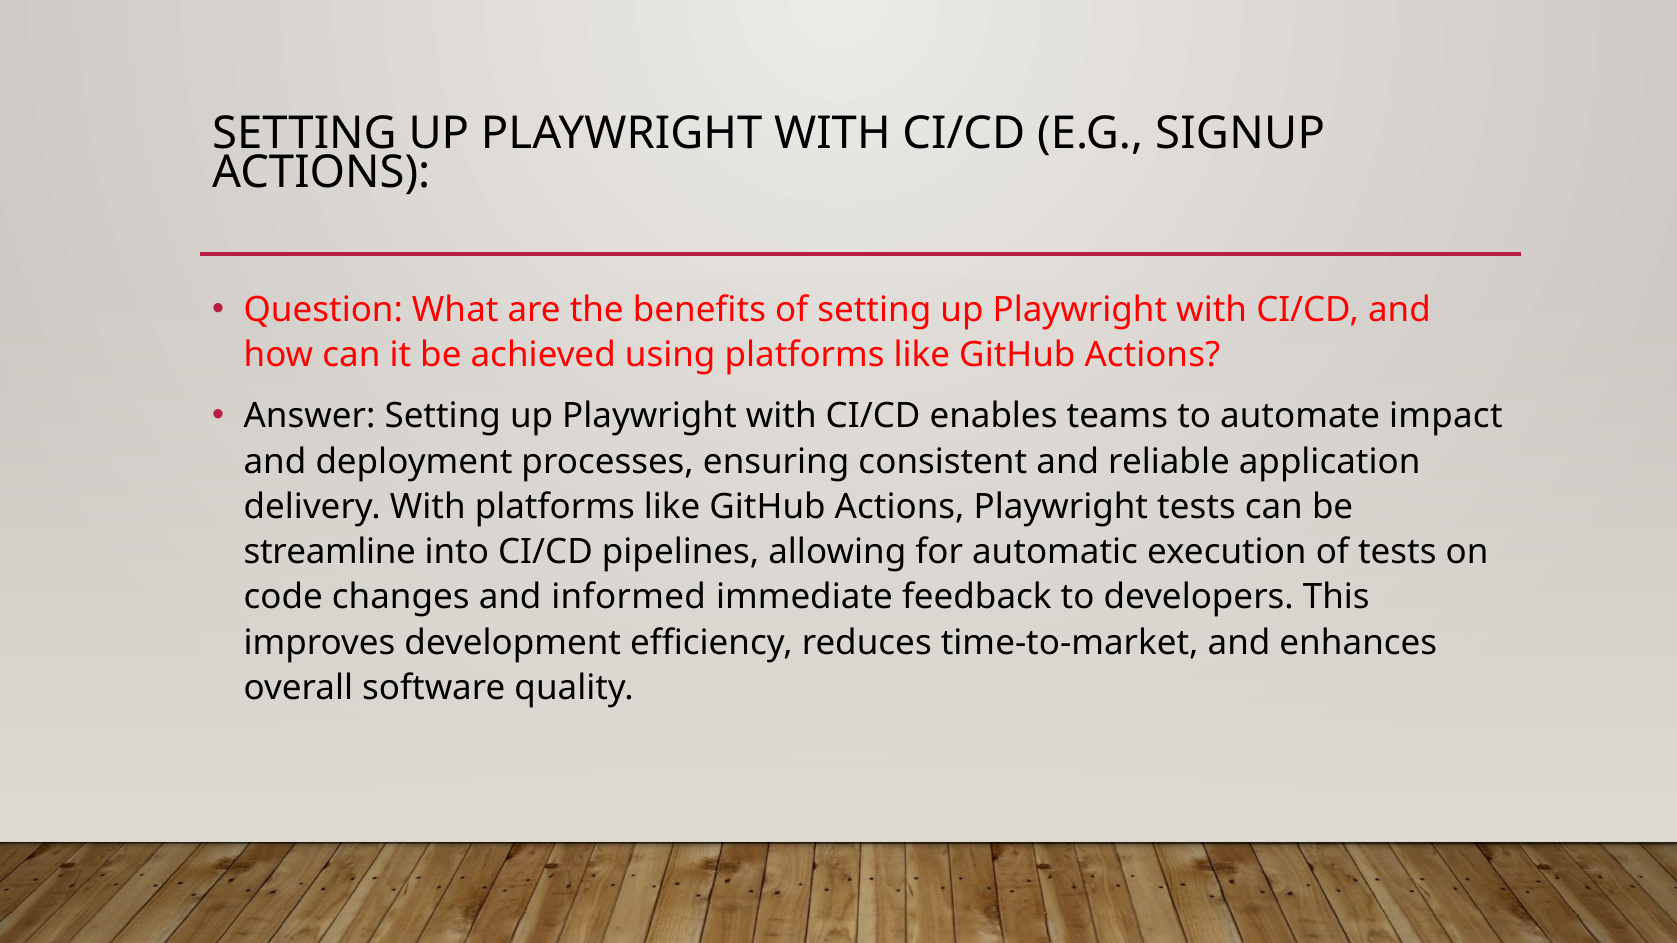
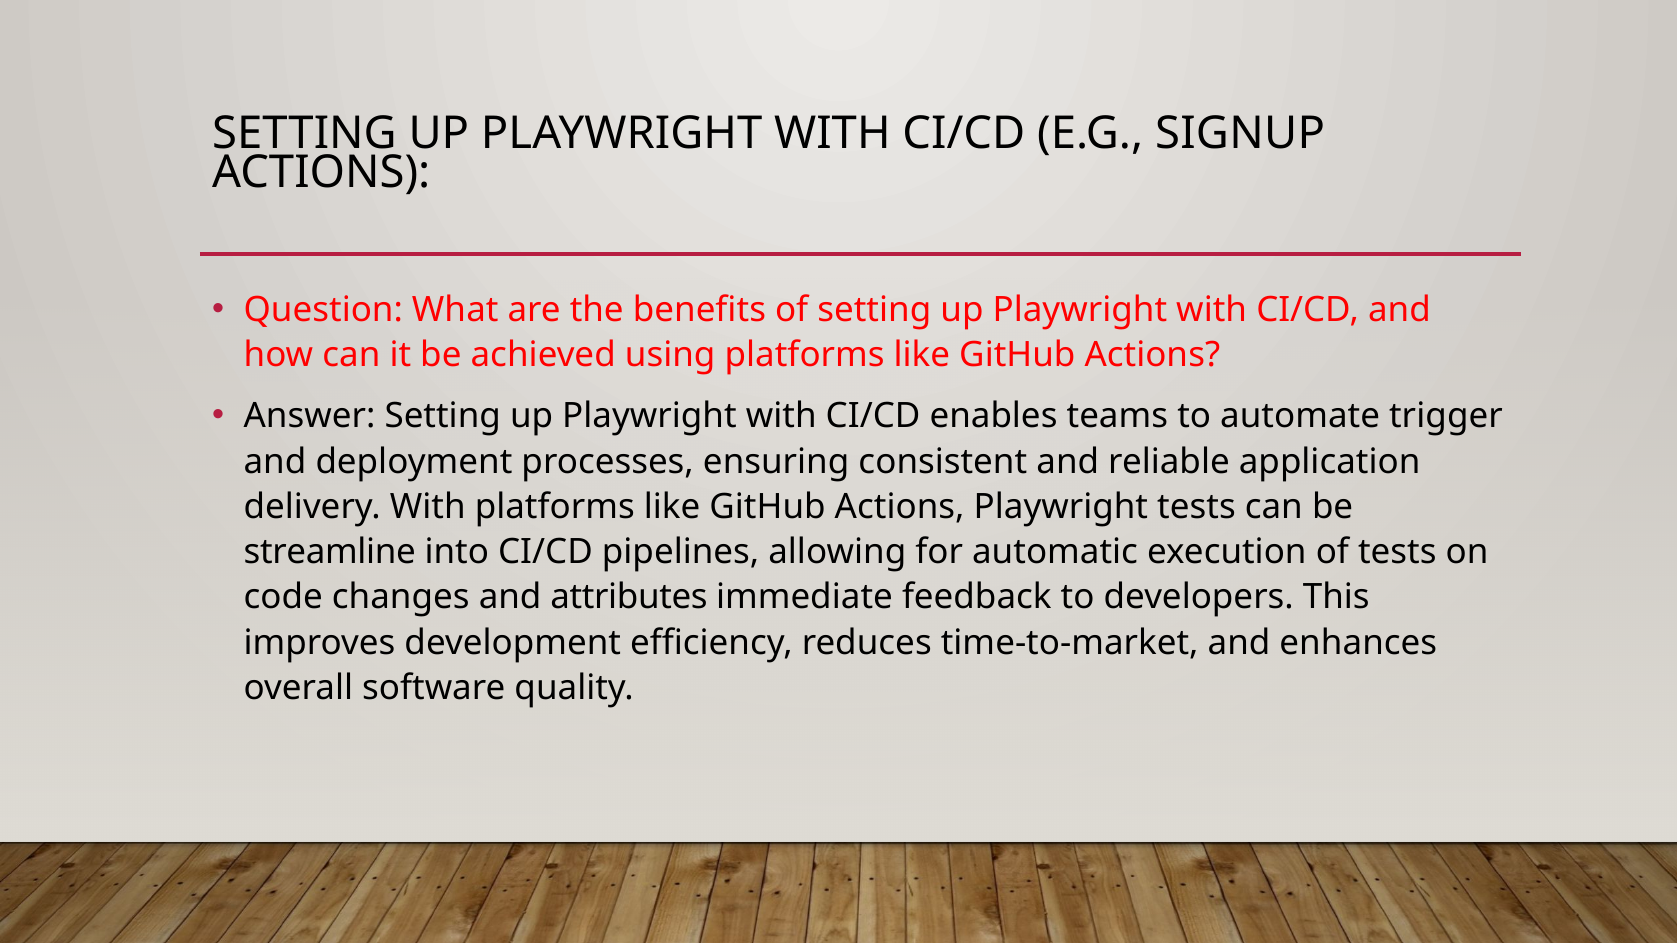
impact: impact -> trigger
informed: informed -> attributes
